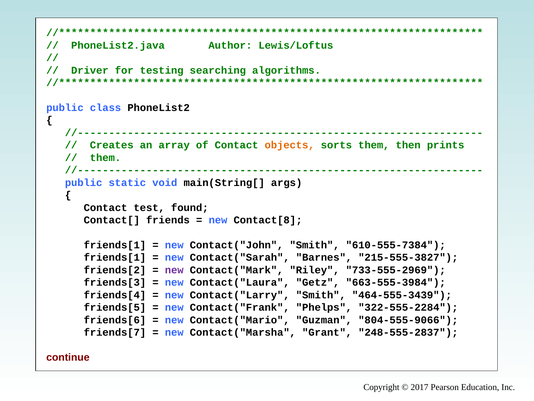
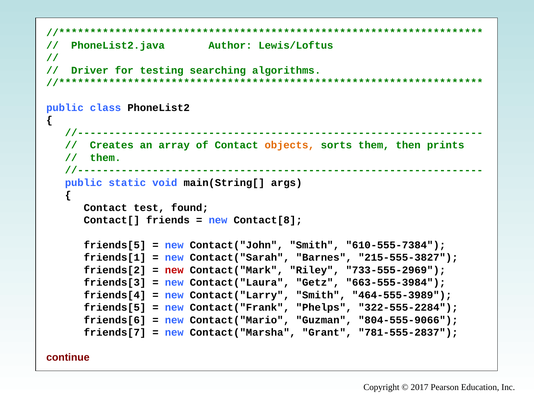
friends[1 at (115, 245): friends[1 -> friends[5
new at (174, 270) colour: purple -> red
464-555-3439: 464-555-3439 -> 464-555-3989
248-555-2837: 248-555-2837 -> 781-555-2837
